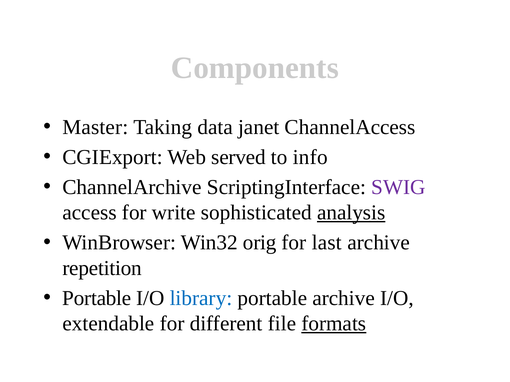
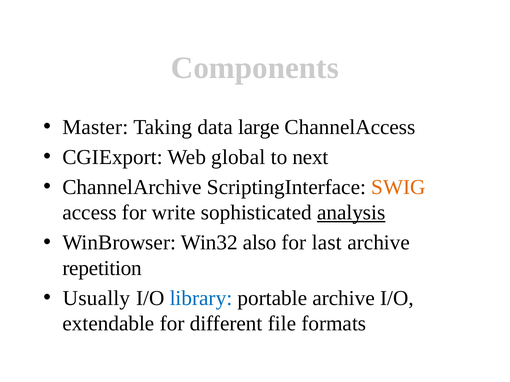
janet: janet -> large
served: served -> global
info: info -> next
SWIG colour: purple -> orange
orig: orig -> also
Portable at (97, 298): Portable -> Usually
formats underline: present -> none
